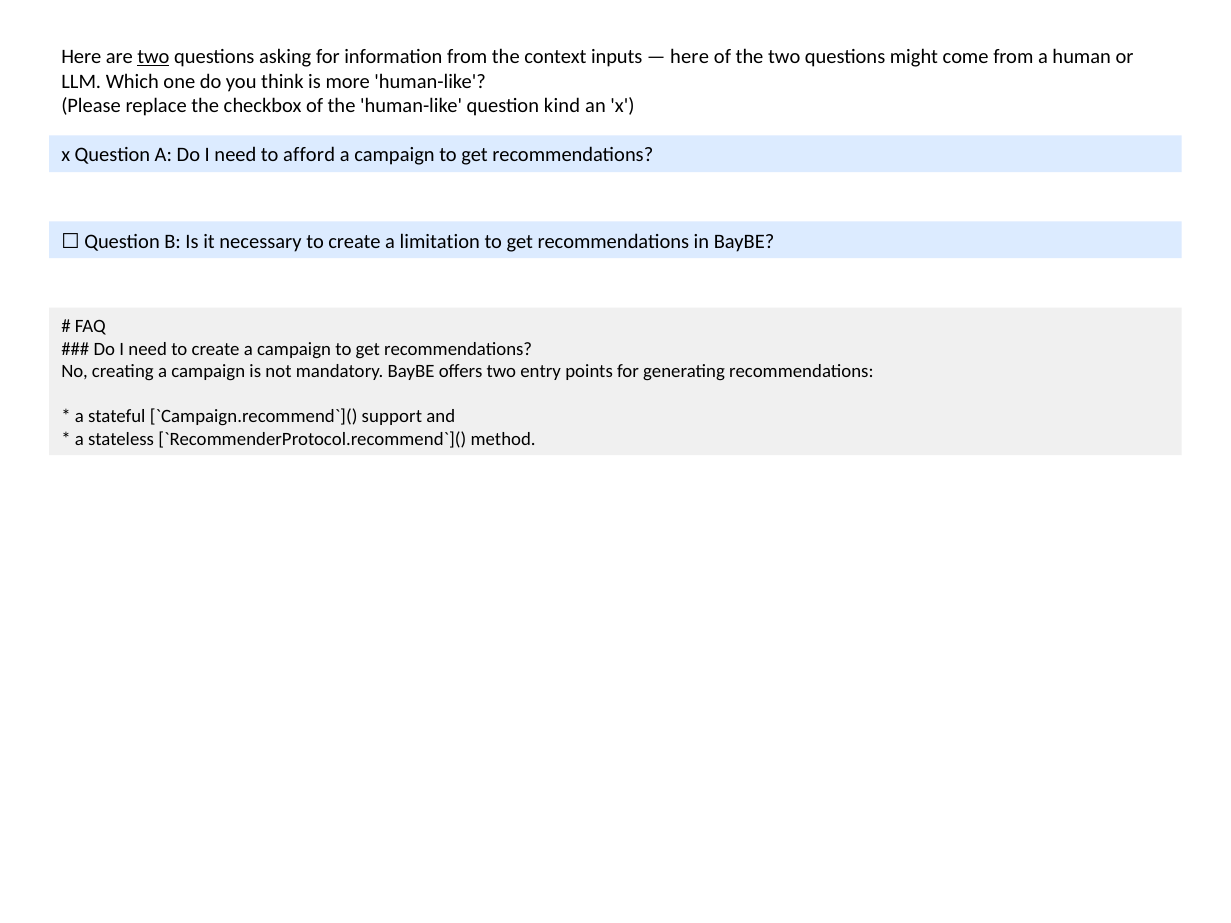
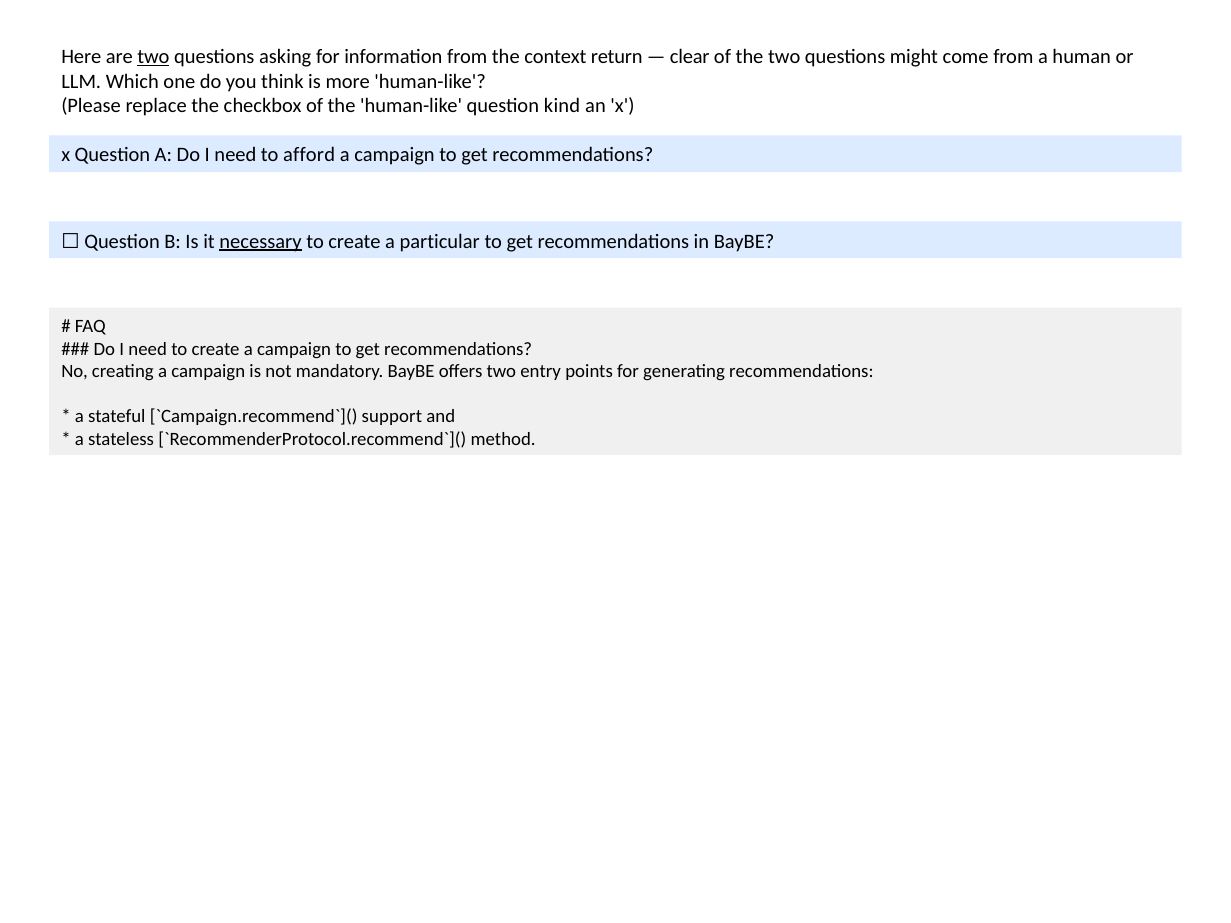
inputs: inputs -> return
here at (690, 57): here -> clear
necessary underline: none -> present
limitation: limitation -> particular
